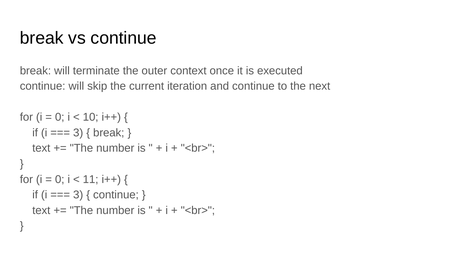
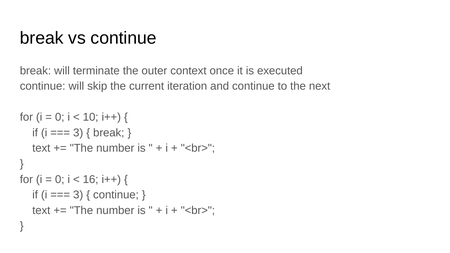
11: 11 -> 16
